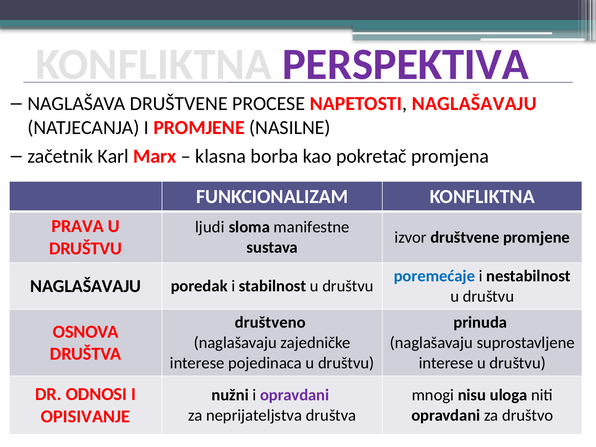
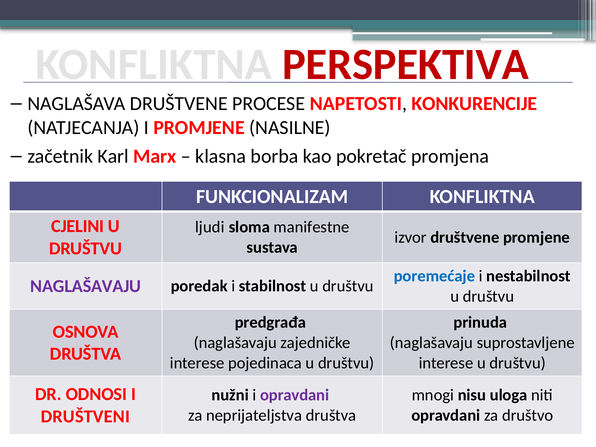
PERSPEKTIVA colour: purple -> red
NAPETOSTI NAGLAŠAVAJU: NAGLAŠAVAJU -> KONKURENCIJE
PRAVA: PRAVA -> CJELINI
NAGLAŠAVAJU at (86, 286) colour: black -> purple
društveno: društveno -> predgrađa
OPISIVANJE: OPISIVANJE -> DRUŠTVENI
